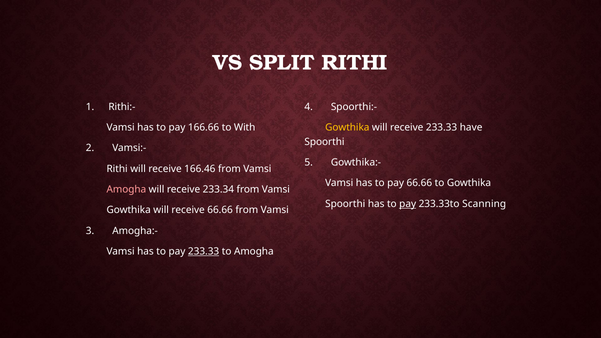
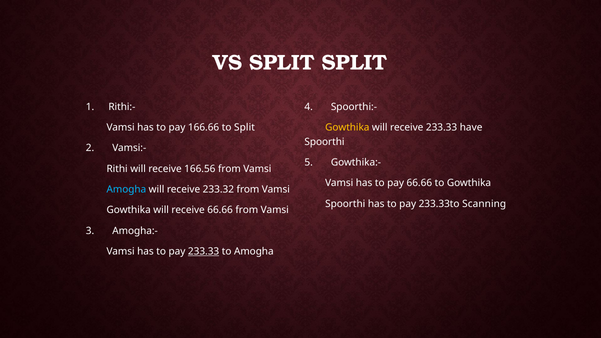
SPLIT RITHI: RITHI -> SPLIT
to With: With -> Split
166.46: 166.46 -> 166.56
Amogha at (126, 189) colour: pink -> light blue
233.34: 233.34 -> 233.32
pay at (408, 204) underline: present -> none
